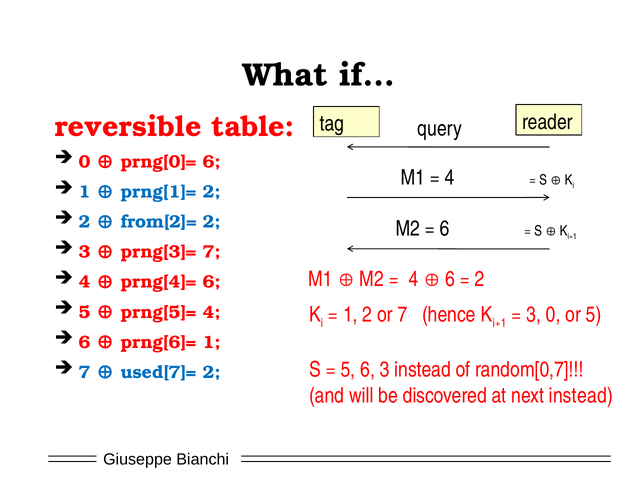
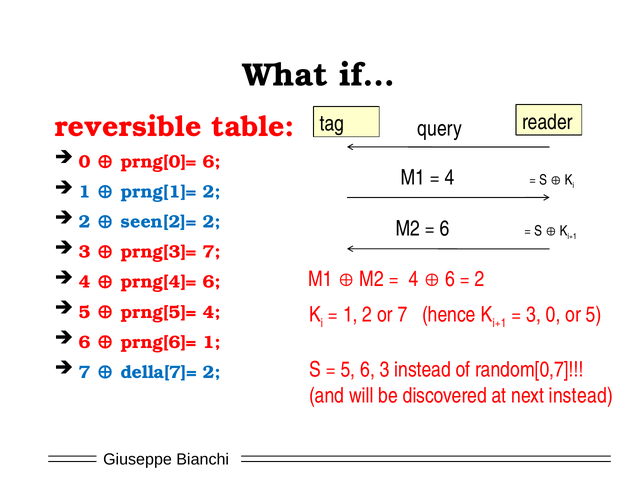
from[2]=: from[2]= -> seen[2]=
used[7]=: used[7]= -> della[7]=
